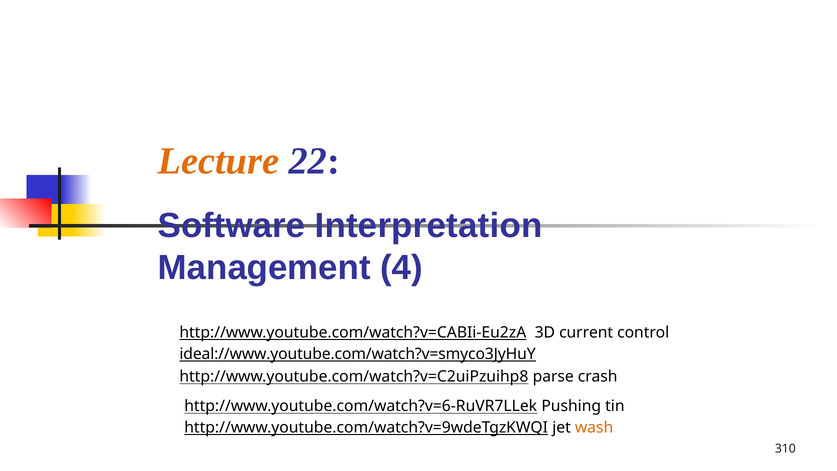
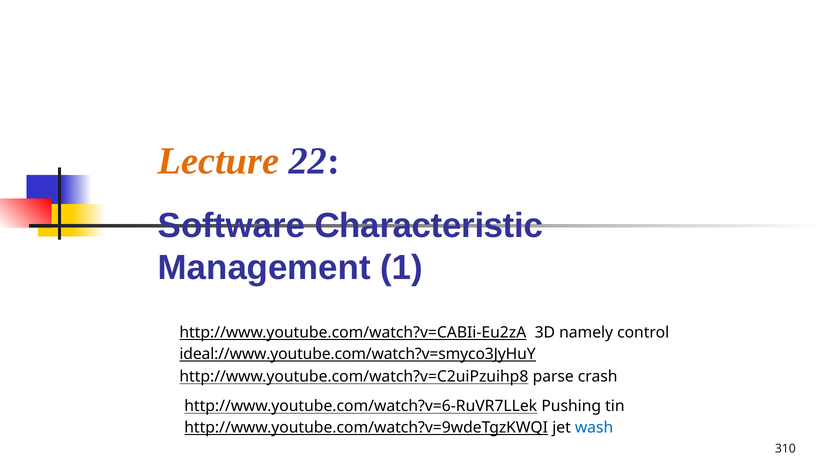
Interpretation: Interpretation -> Characteristic
4: 4 -> 1
current: current -> namely
wash colour: orange -> blue
